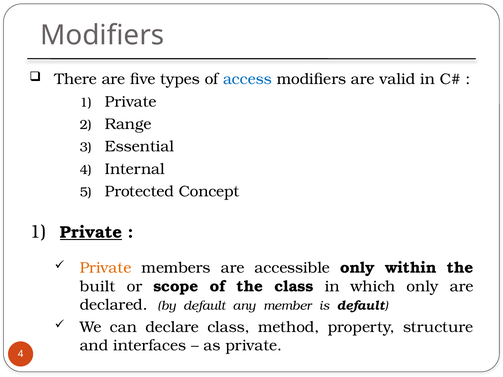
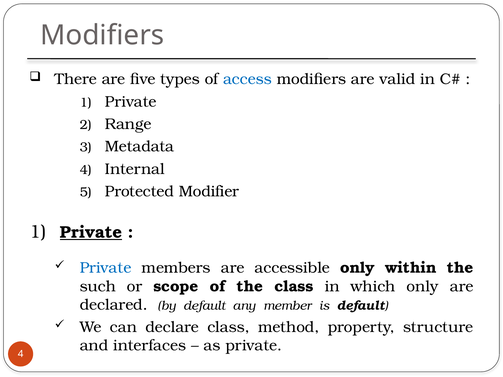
Essential: Essential -> Metadata
Concept: Concept -> Modifier
Private at (106, 268) colour: orange -> blue
built: built -> such
